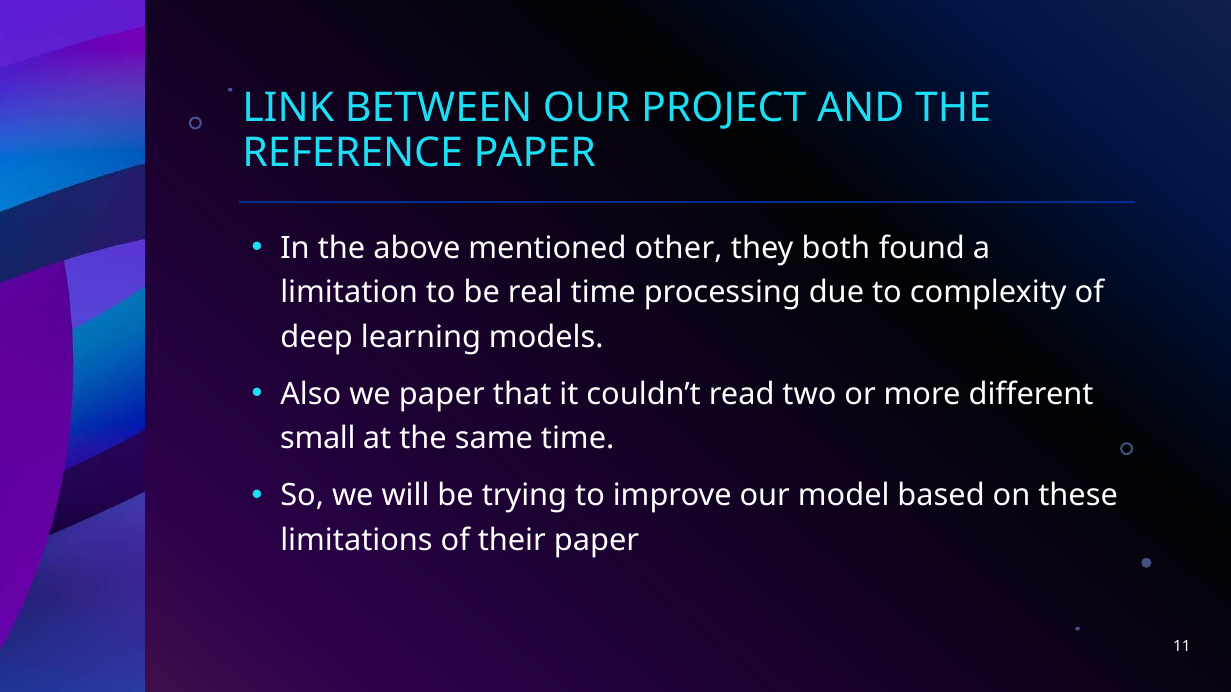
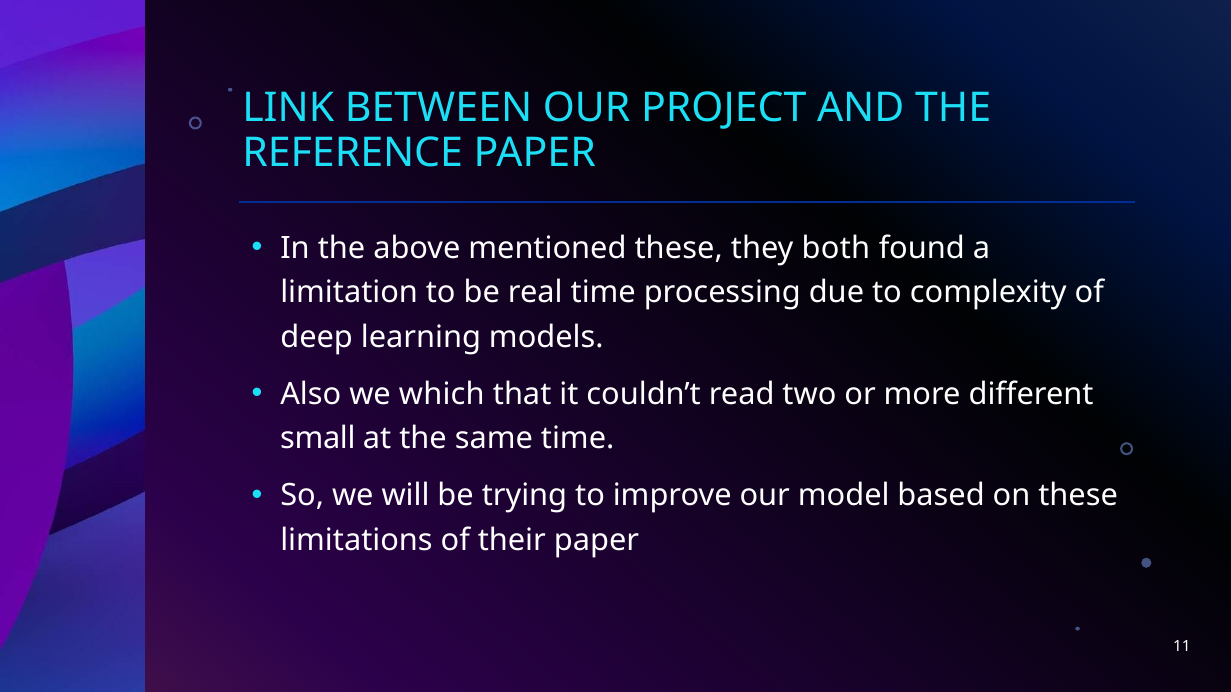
mentioned other: other -> these
we paper: paper -> which
